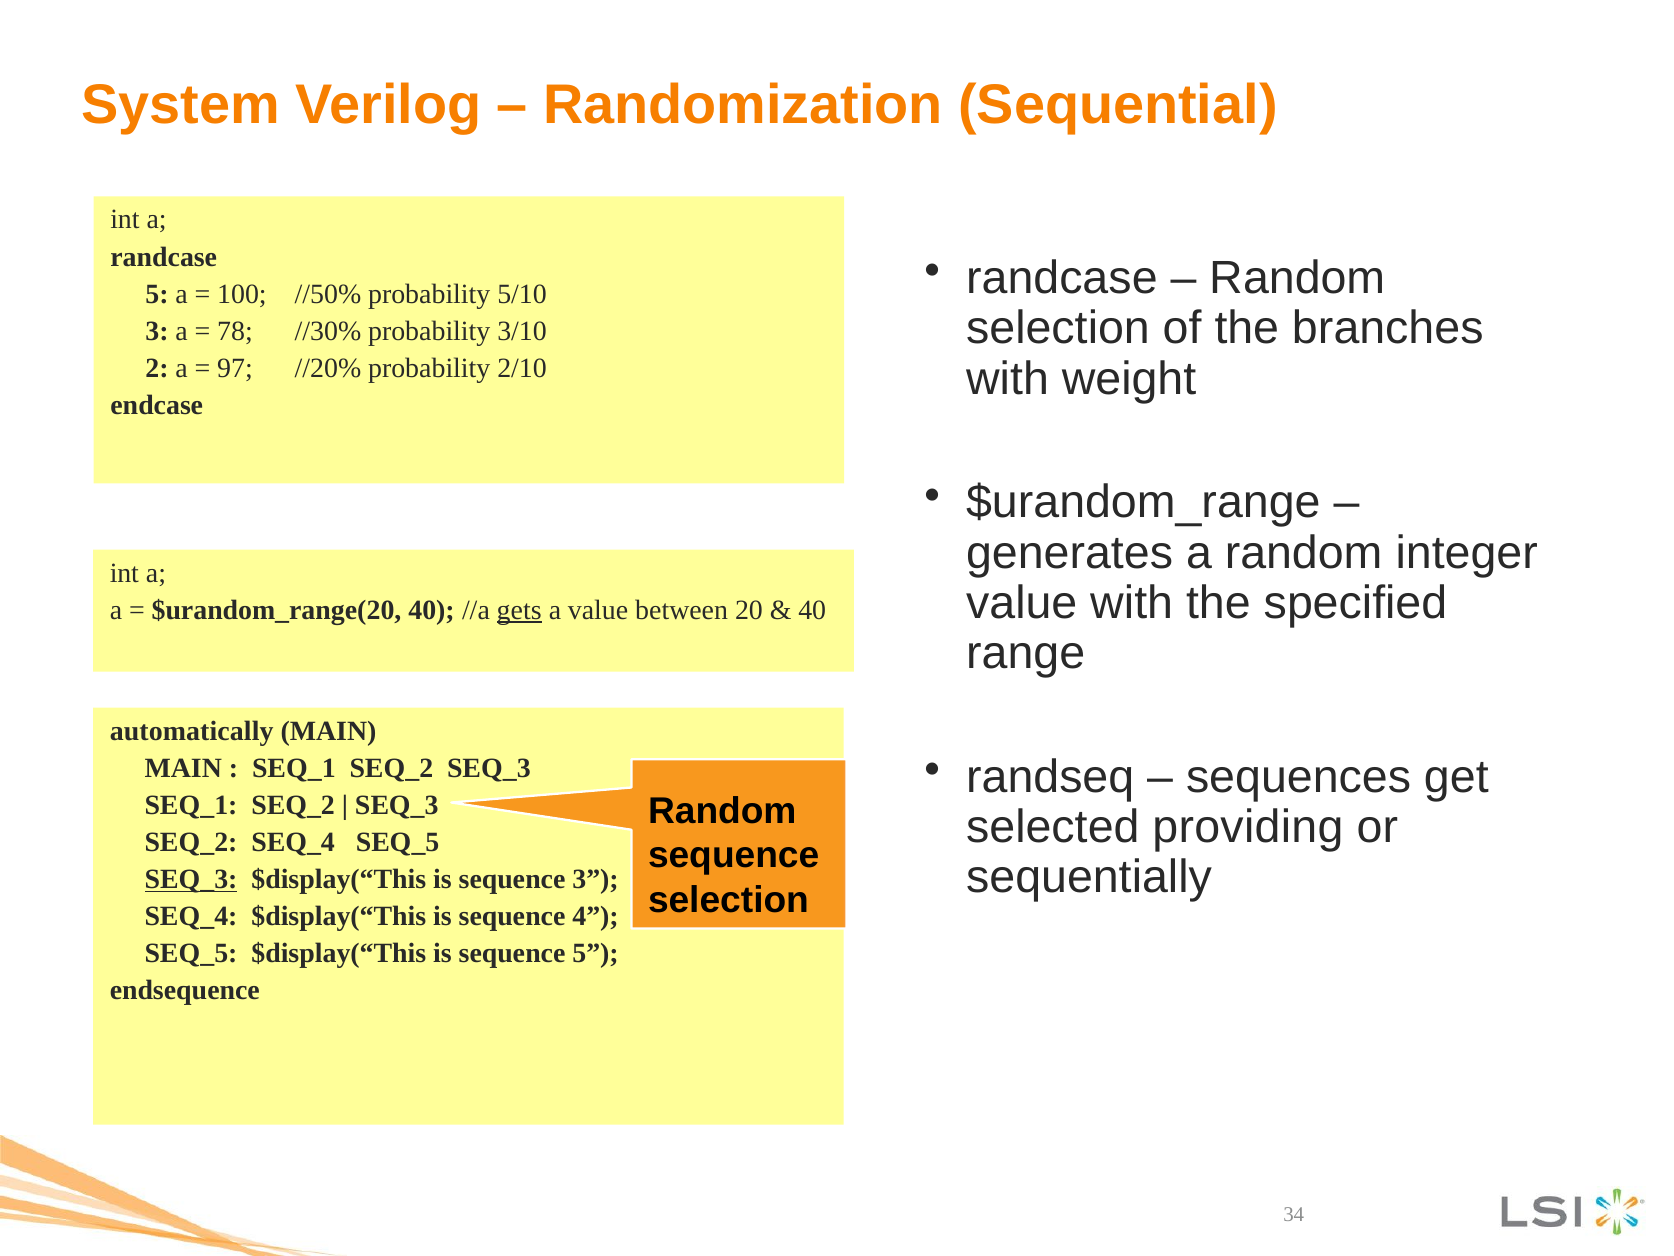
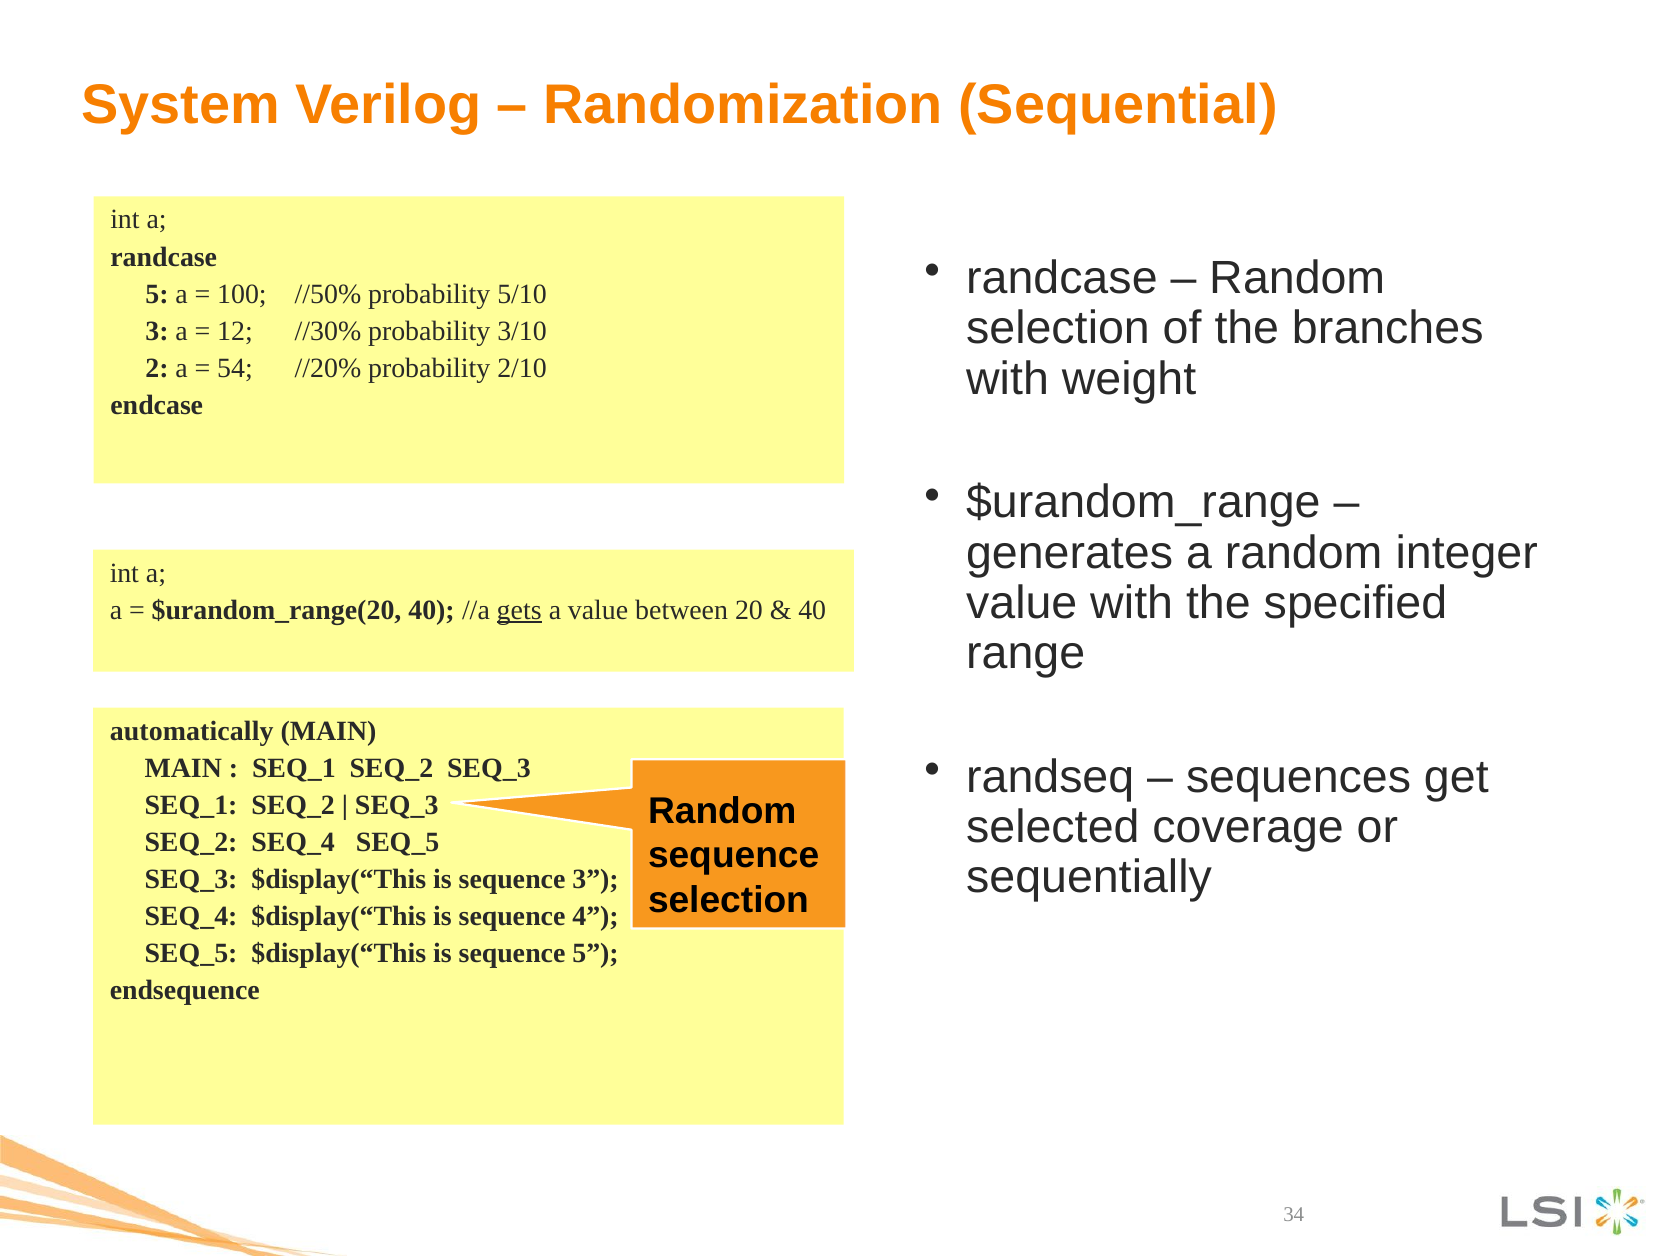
78: 78 -> 12
97: 97 -> 54
providing: providing -> coverage
SEQ_3 at (191, 879) underline: present -> none
